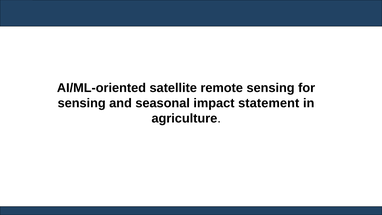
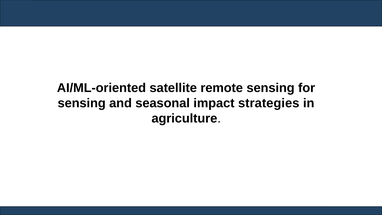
statement: statement -> strategies
